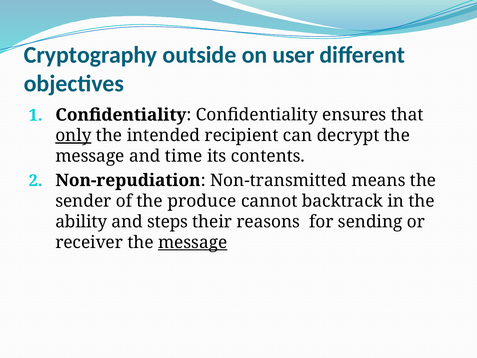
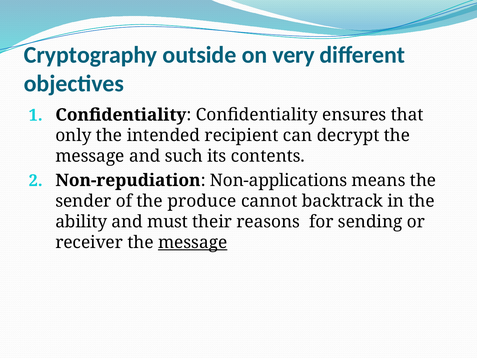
user: user -> very
only underline: present -> none
time: time -> such
Non-transmitted: Non-transmitted -> Non-applications
steps: steps -> must
